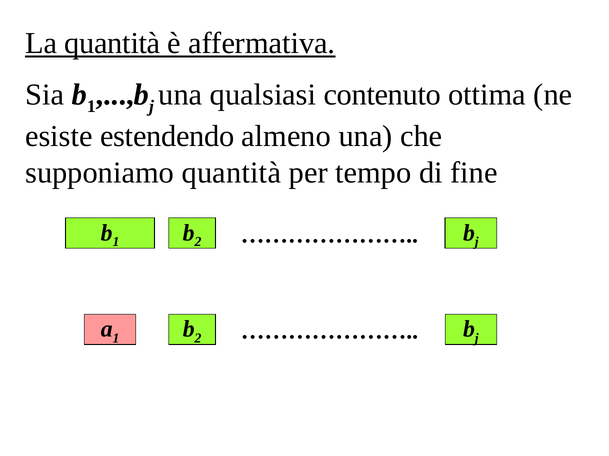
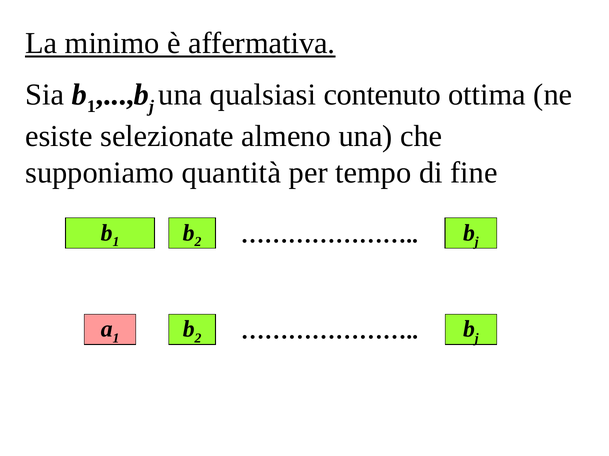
La quantità: quantità -> minimo
estendendo: estendendo -> selezionate
